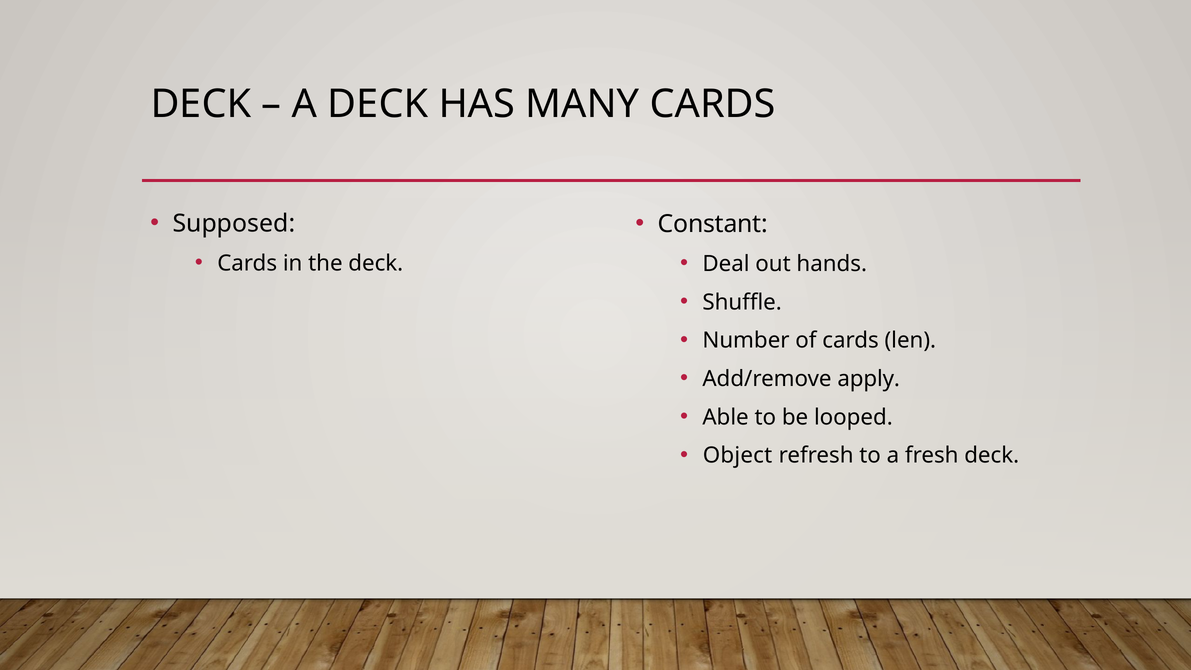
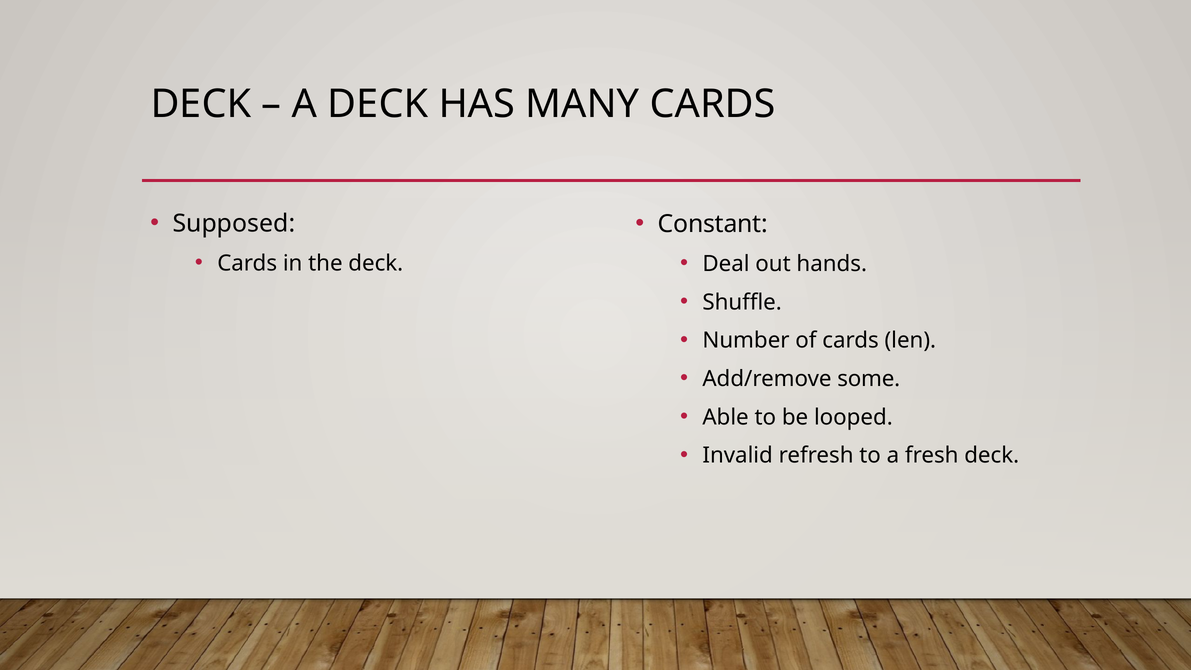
apply: apply -> some
Object: Object -> Invalid
